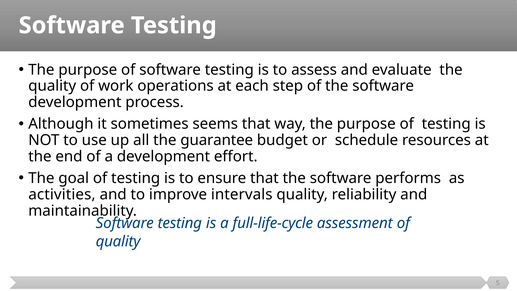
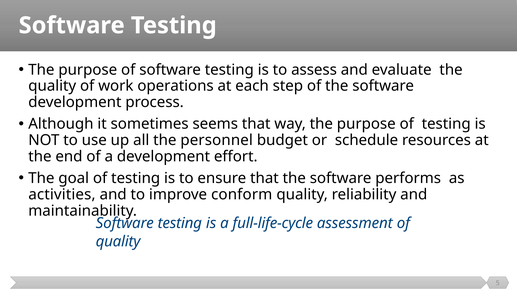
guarantee: guarantee -> personnel
intervals: intervals -> conform
